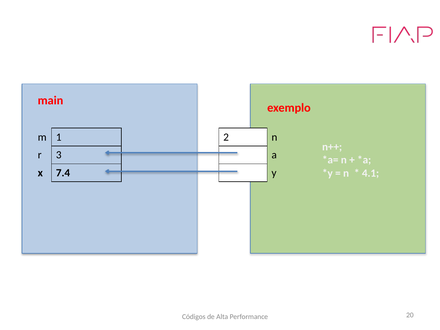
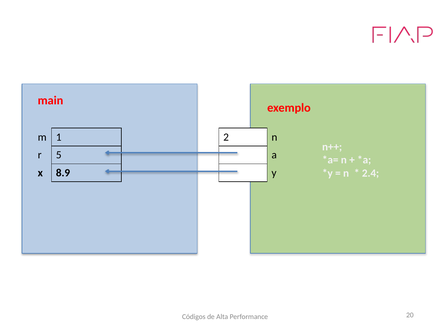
3: 3 -> 5
7.4: 7.4 -> 8.9
4.1: 4.1 -> 2.4
